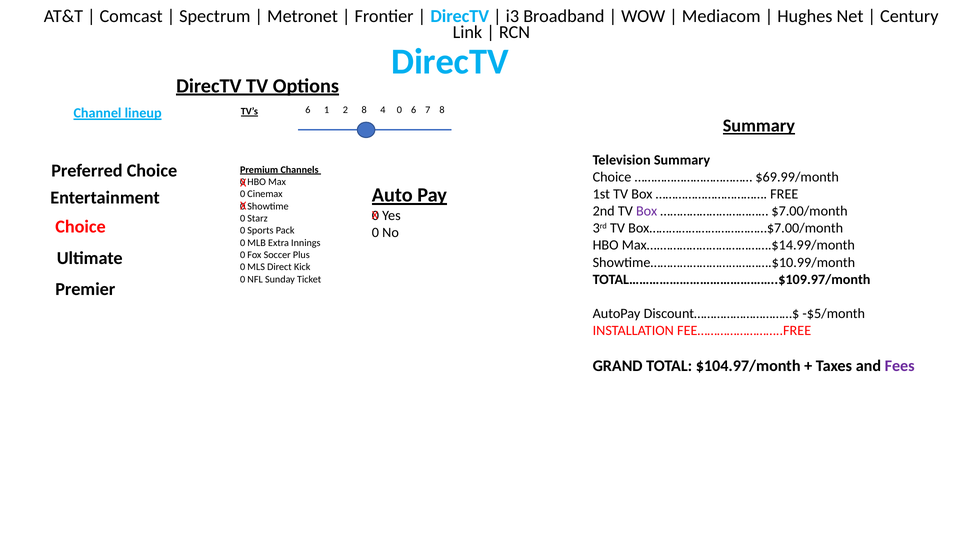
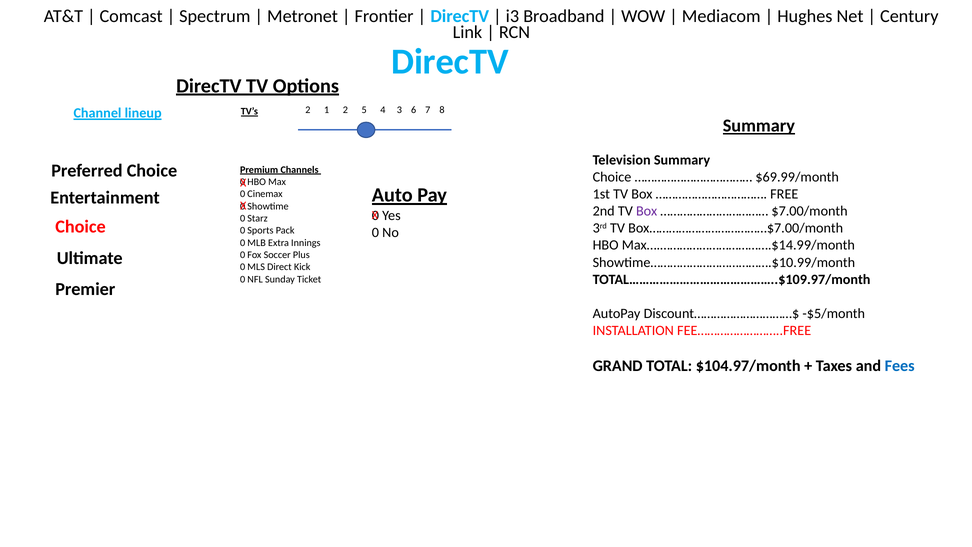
TV’s 6: 6 -> 2
2 8: 8 -> 5
4 0: 0 -> 3
Fees colour: purple -> blue
